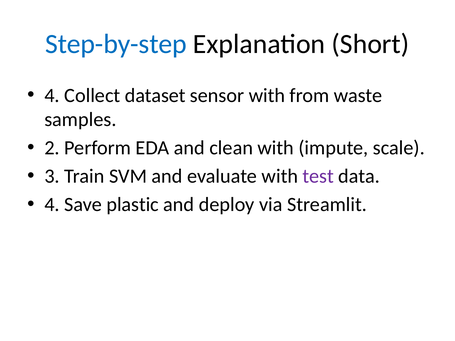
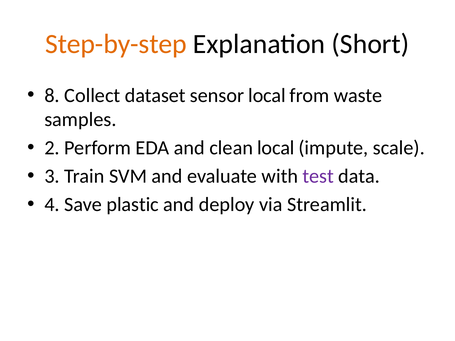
Step-by-step colour: blue -> orange
4 at (52, 95): 4 -> 8
sensor with: with -> local
clean with: with -> local
